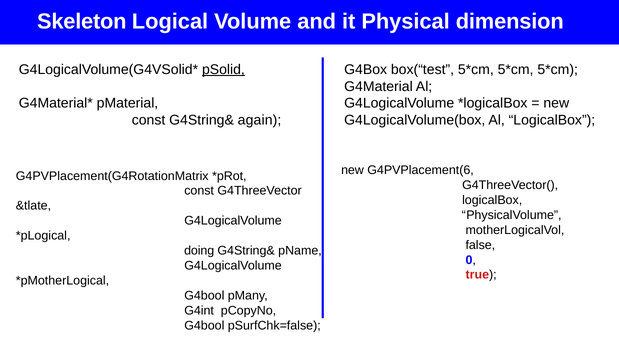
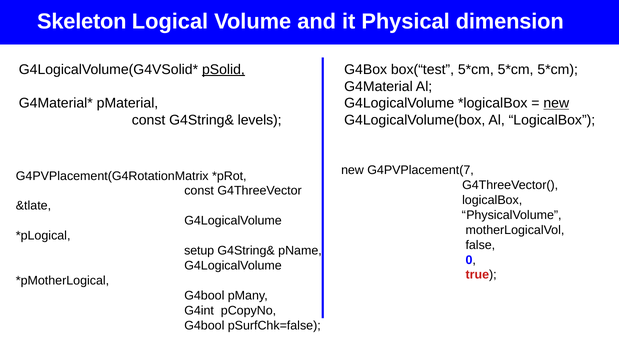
new at (556, 103) underline: none -> present
again: again -> levels
G4PVPlacement(6: G4PVPlacement(6 -> G4PVPlacement(7
doing: doing -> setup
